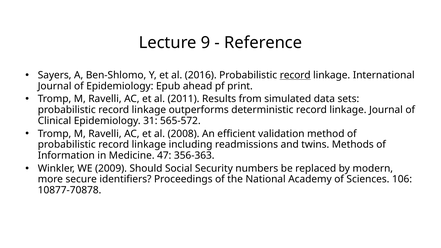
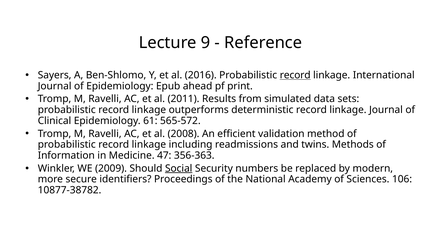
31: 31 -> 61
Social underline: none -> present
10877-70878: 10877-70878 -> 10877-38782
